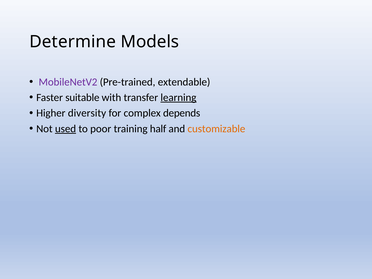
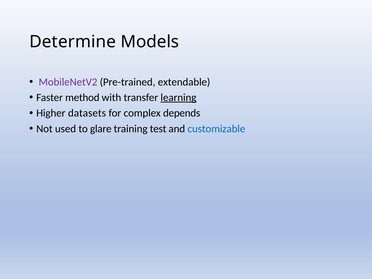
suitable: suitable -> method
diversity: diversity -> datasets
used underline: present -> none
poor: poor -> glare
half: half -> test
customizable colour: orange -> blue
